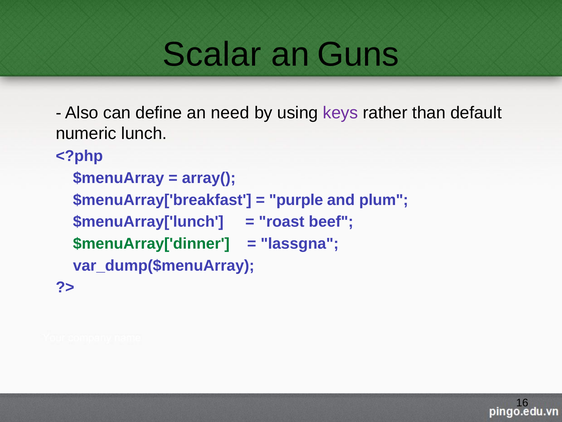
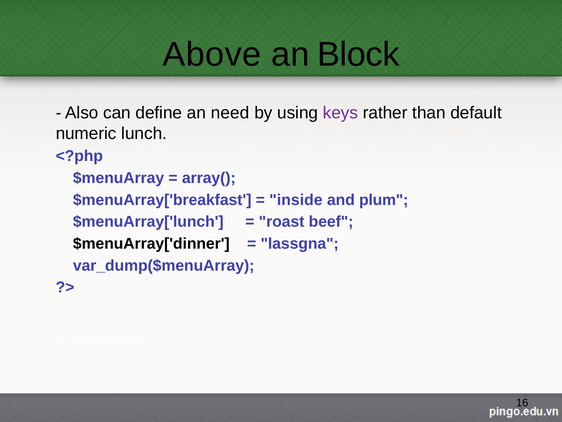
Scalar: Scalar -> Above
Guns: Guns -> Block
purple: purple -> inside
$menuArray['dinner colour: green -> black
